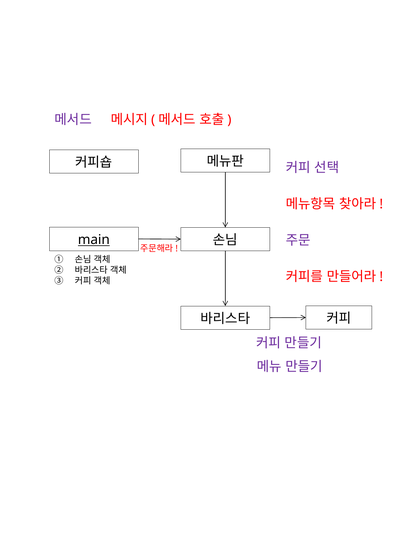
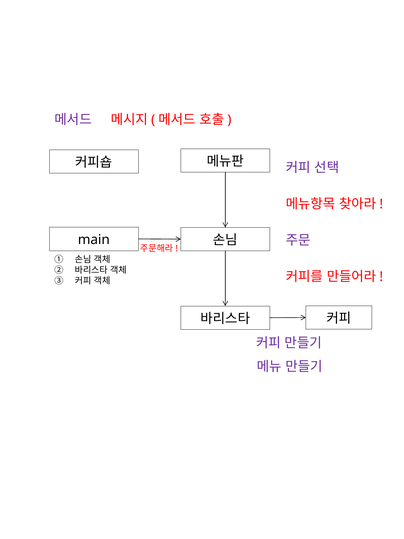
main underline: present -> none
